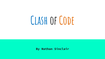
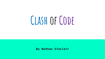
Code colour: orange -> purple
